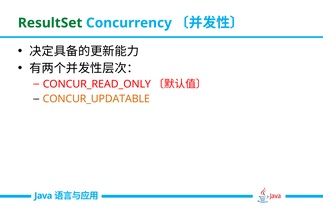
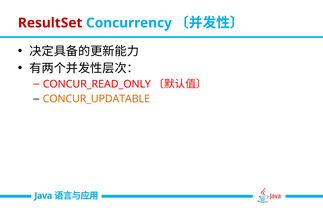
ResultSet colour: green -> red
